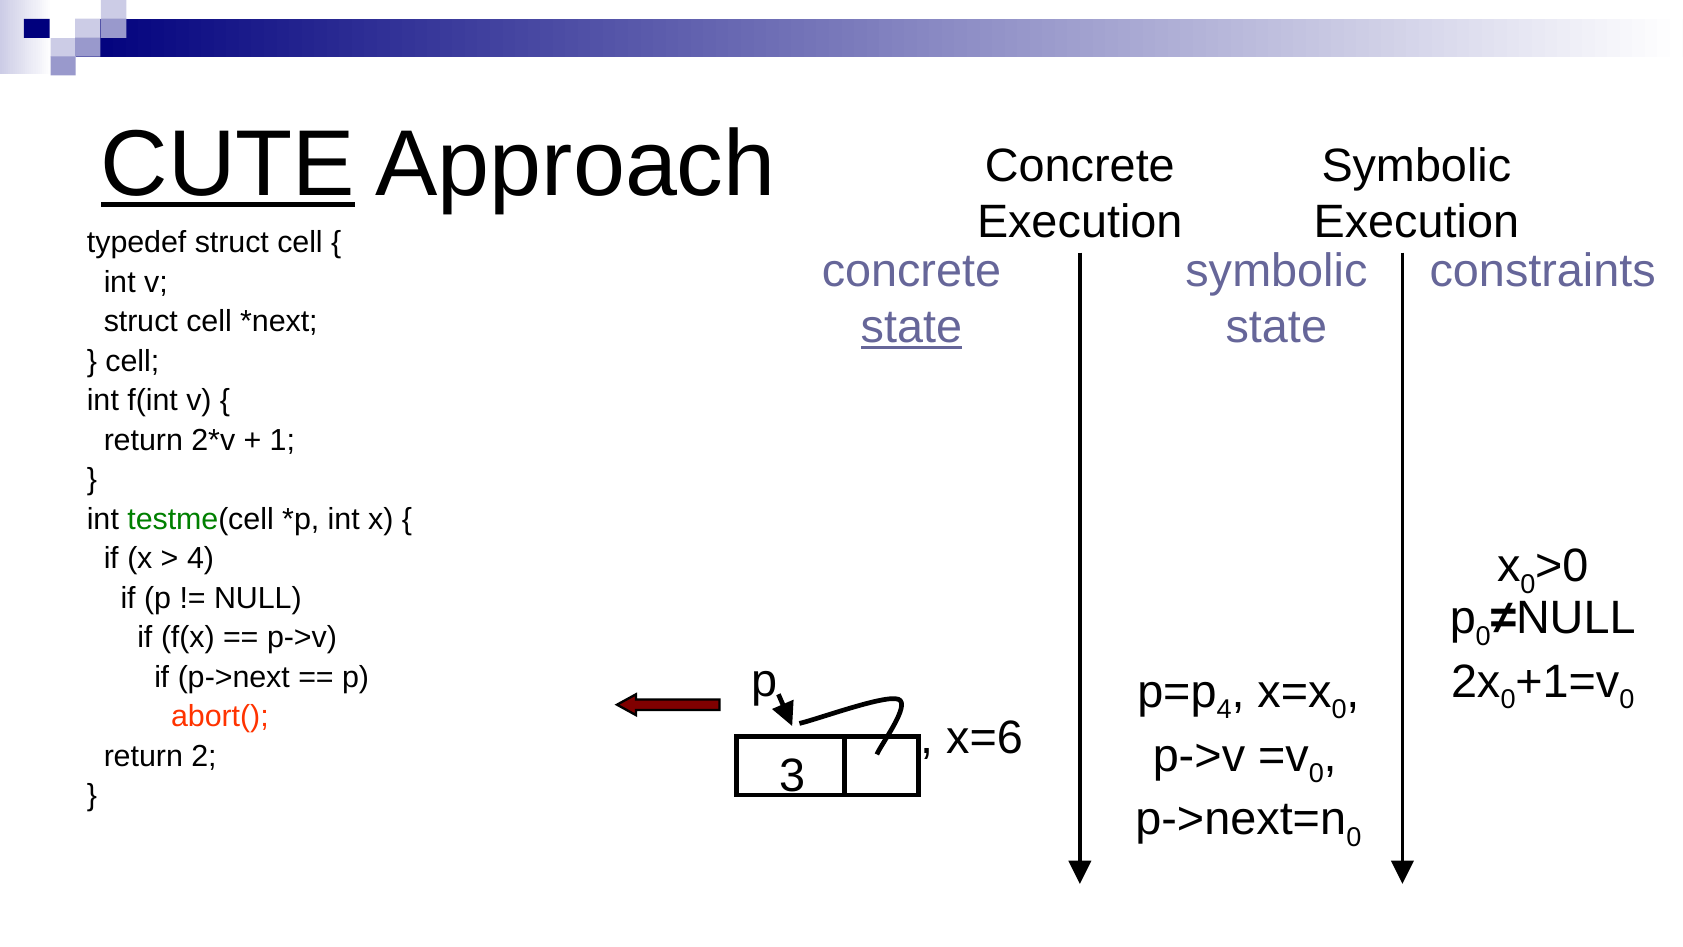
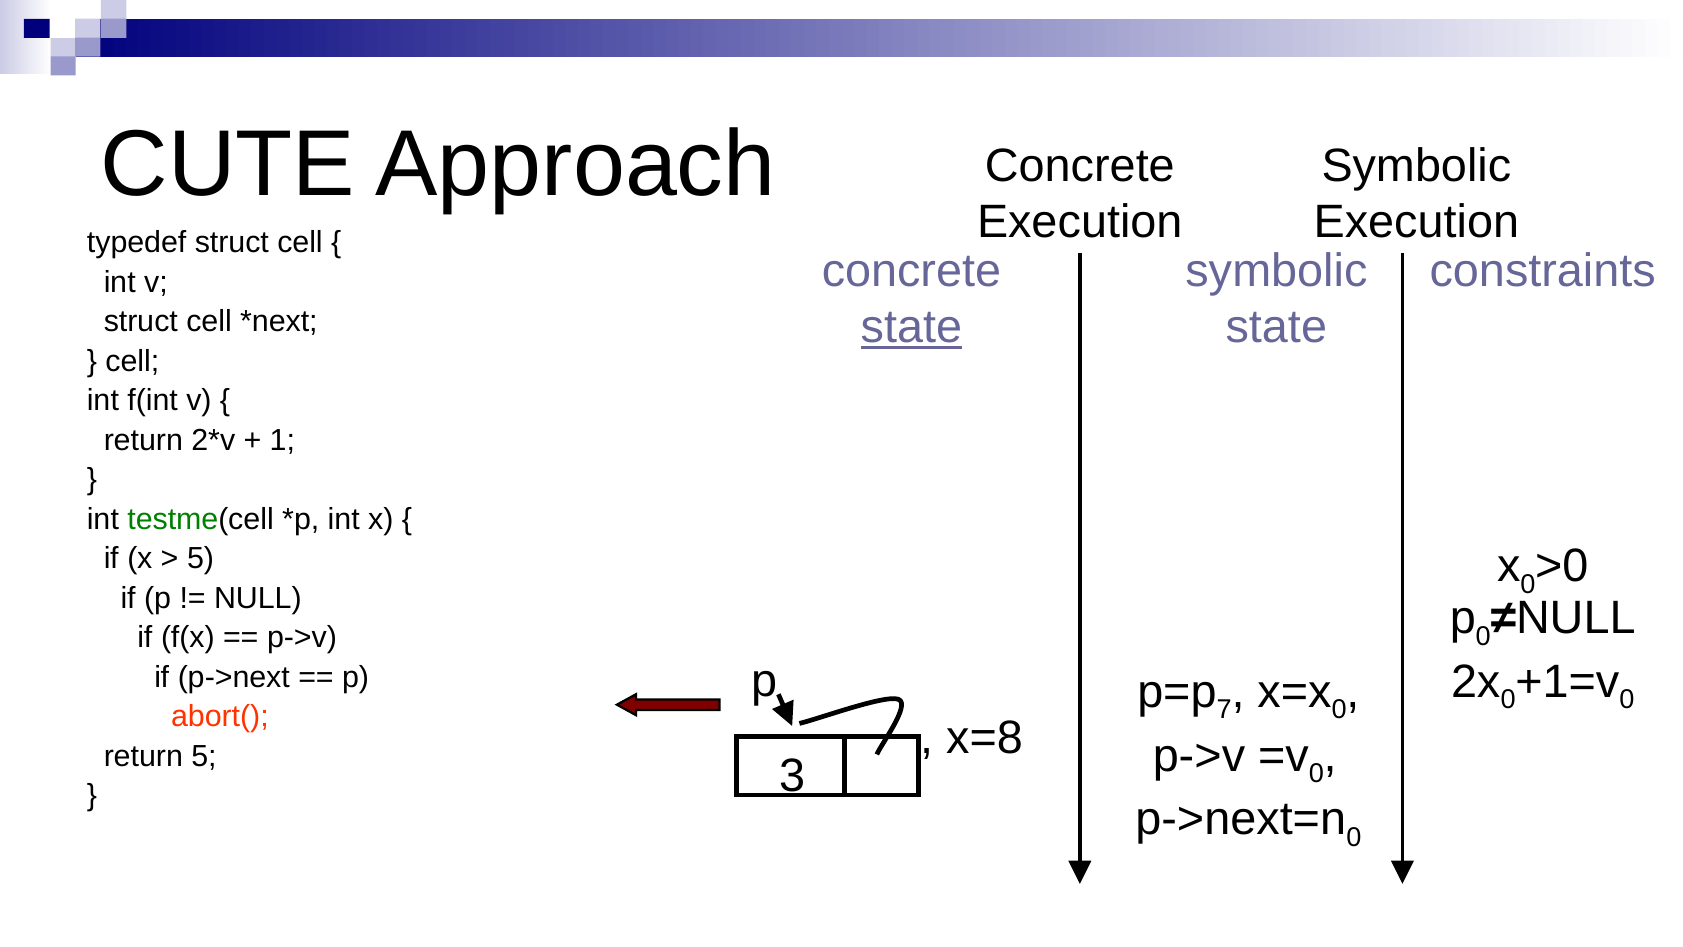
CUTE underline: present -> none
4 at (201, 559): 4 -> 5
4 at (1224, 710): 4 -> 7
x=6: x=6 -> x=8
return 2: 2 -> 5
